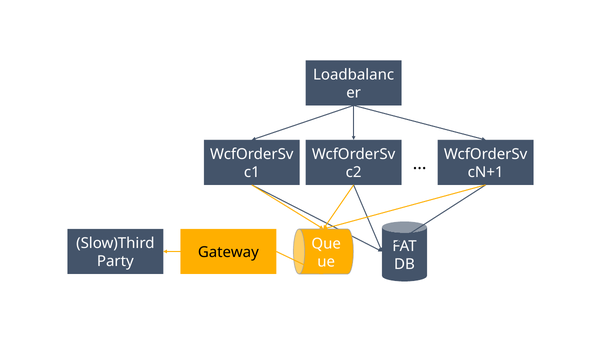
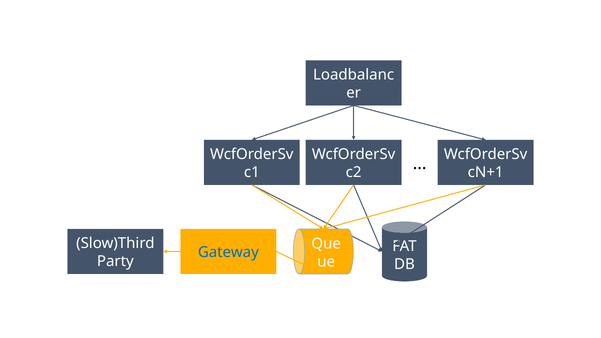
Gateway colour: black -> blue
